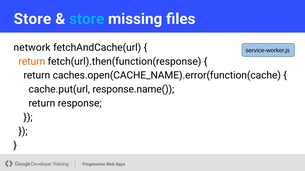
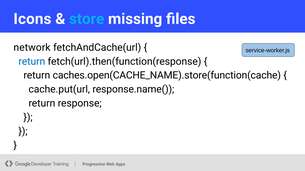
Store at (32, 19): Store -> Icons
return at (32, 62) colour: orange -> blue
caches.open(CACHE_NAME).error(function(cache: caches.open(CACHE_NAME).error(function(cache -> caches.open(CACHE_NAME).store(function(cache
